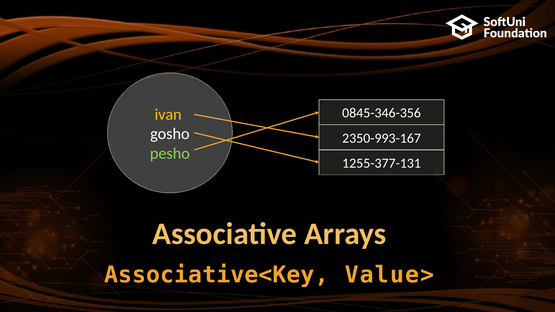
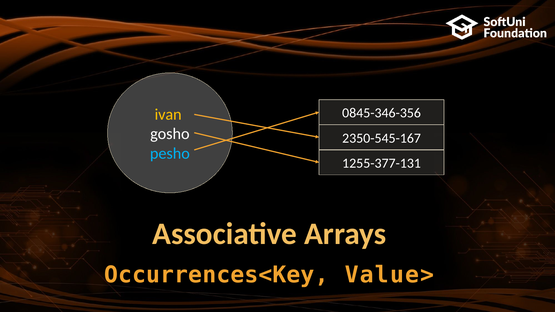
2350-993-167: 2350-993-167 -> 2350-545-167
pesho colour: light green -> light blue
Associative<Key: Associative<Key -> Occurrences<Key
